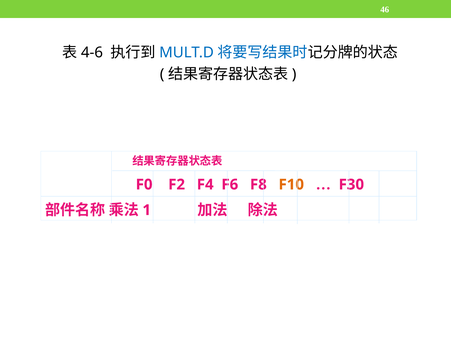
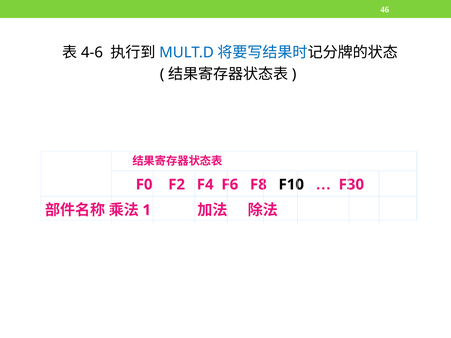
F10 colour: orange -> black
